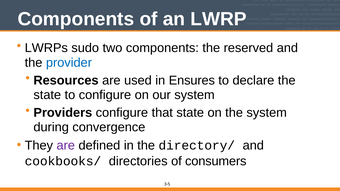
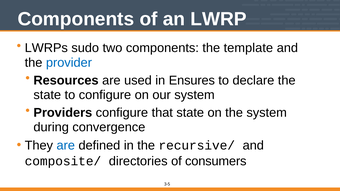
reserved: reserved -> template
are at (66, 146) colour: purple -> blue
directory/: directory/ -> recursive/
cookbooks/: cookbooks/ -> composite/
